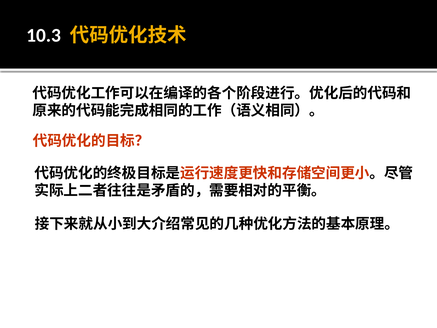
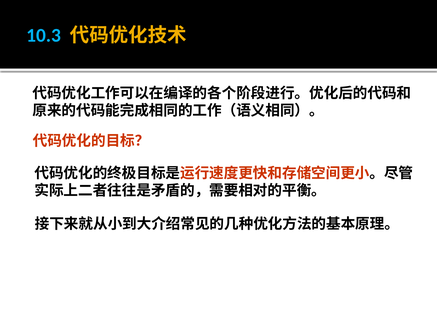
10.3 colour: white -> light blue
